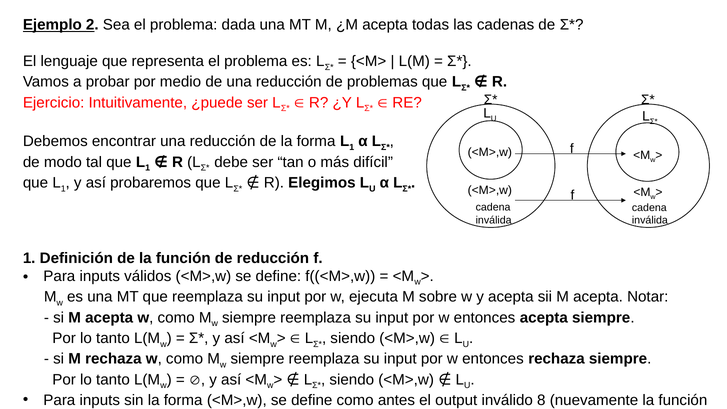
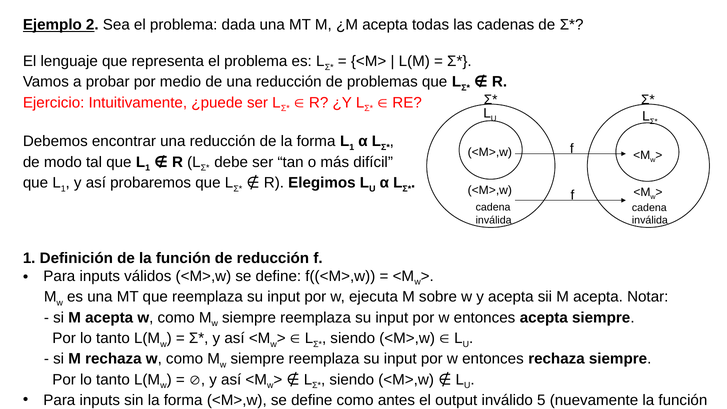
8: 8 -> 5
